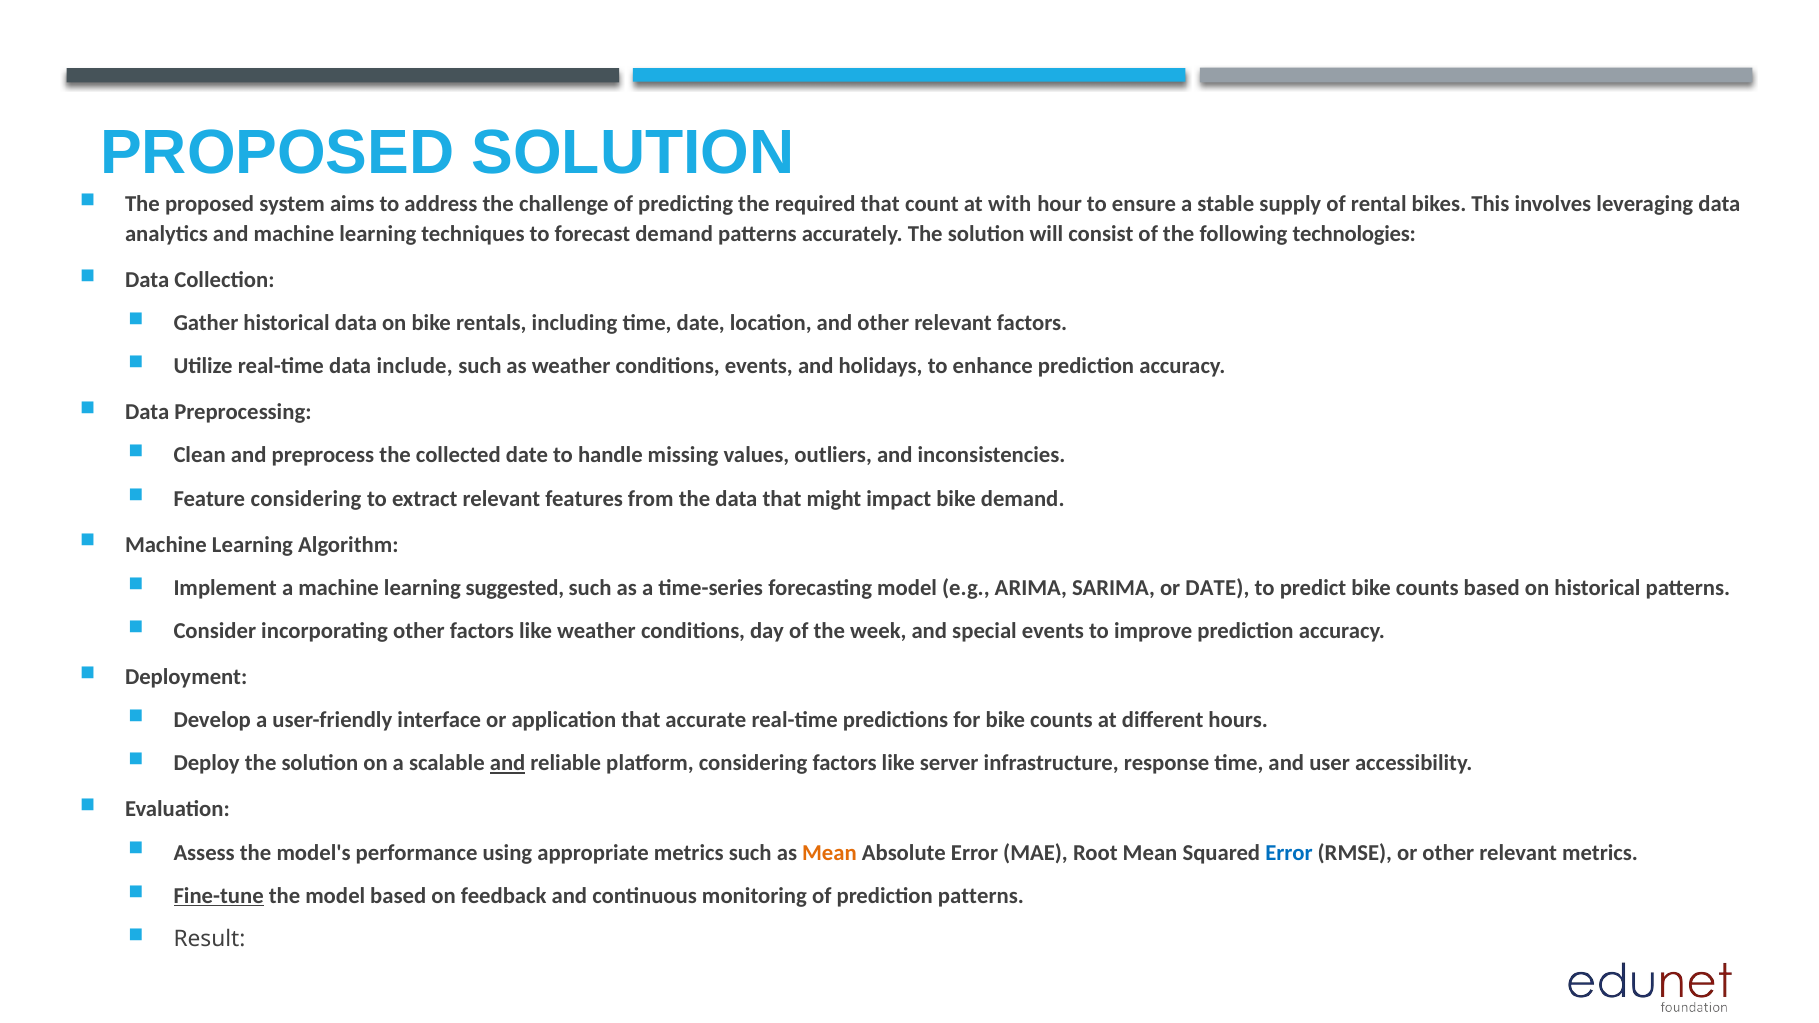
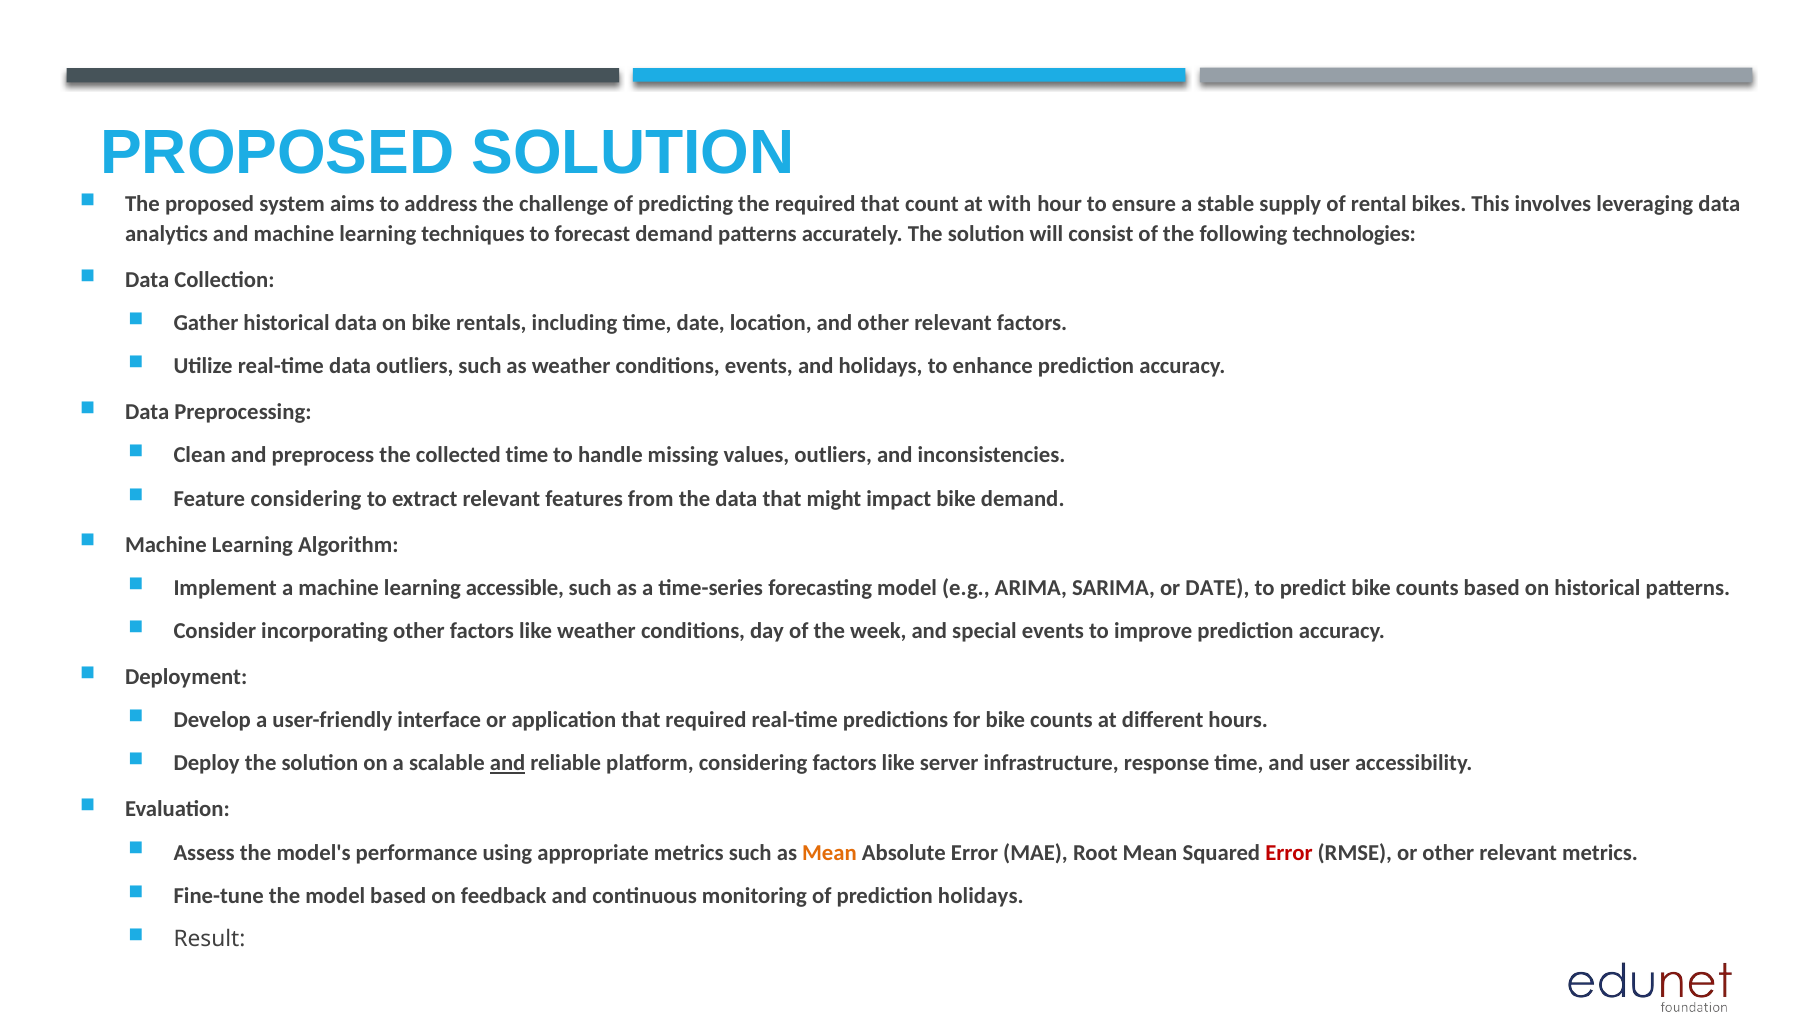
data include: include -> outliers
collected date: date -> time
suggested: suggested -> accessible
that accurate: accurate -> required
Error at (1289, 853) colour: blue -> red
Fine-tune underline: present -> none
prediction patterns: patterns -> holidays
